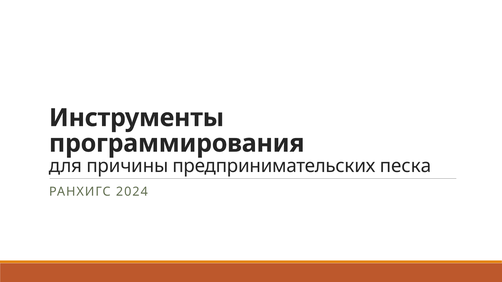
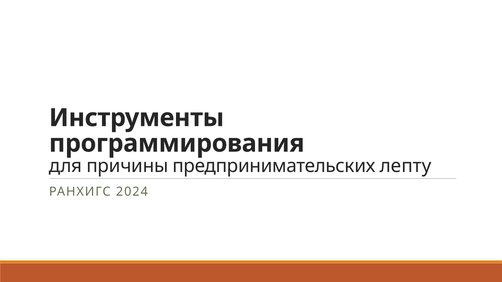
песка: песка -> лепту
